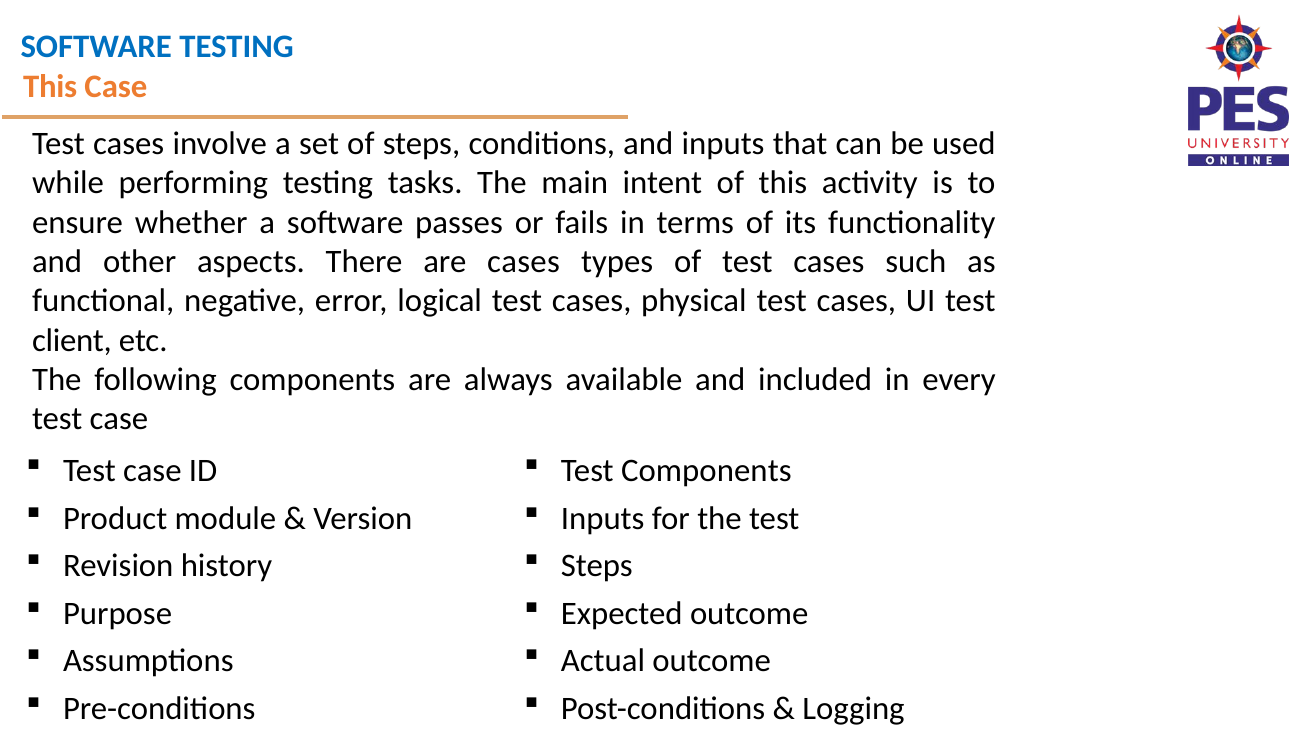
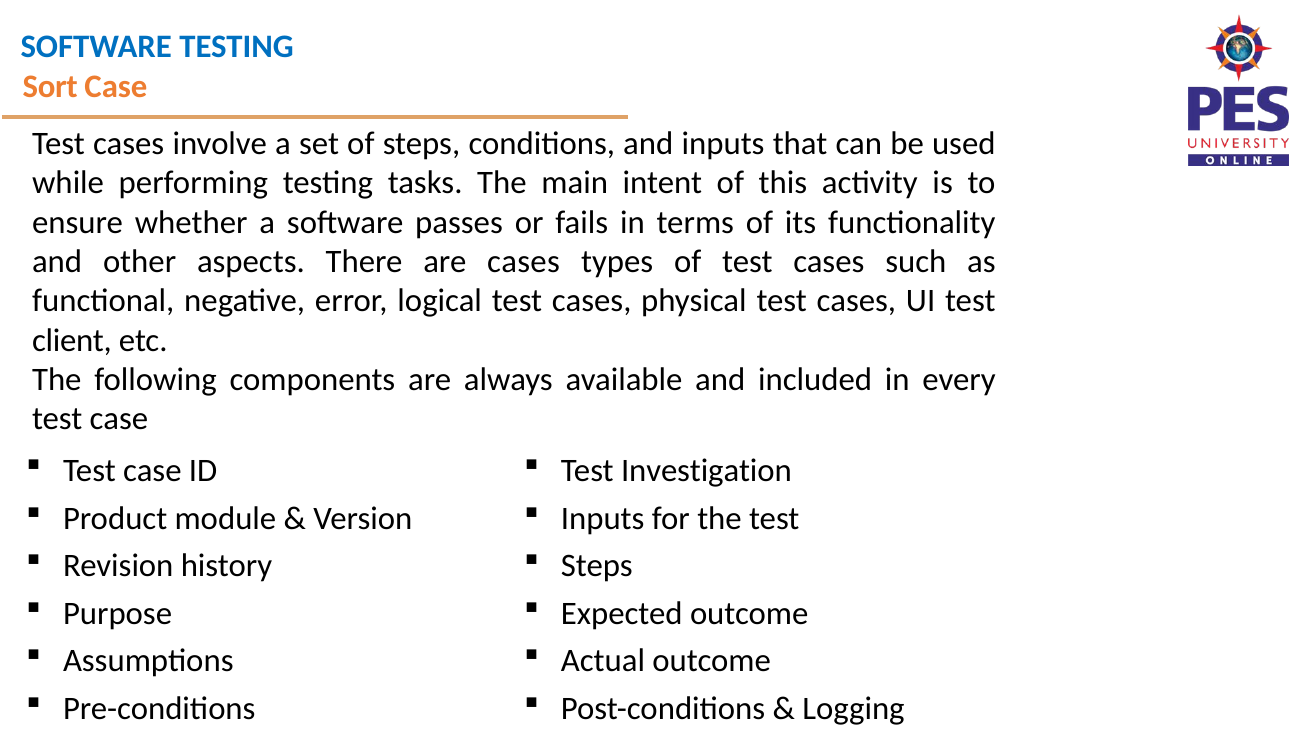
This at (50, 87): This -> Sort
Test Components: Components -> Investigation
